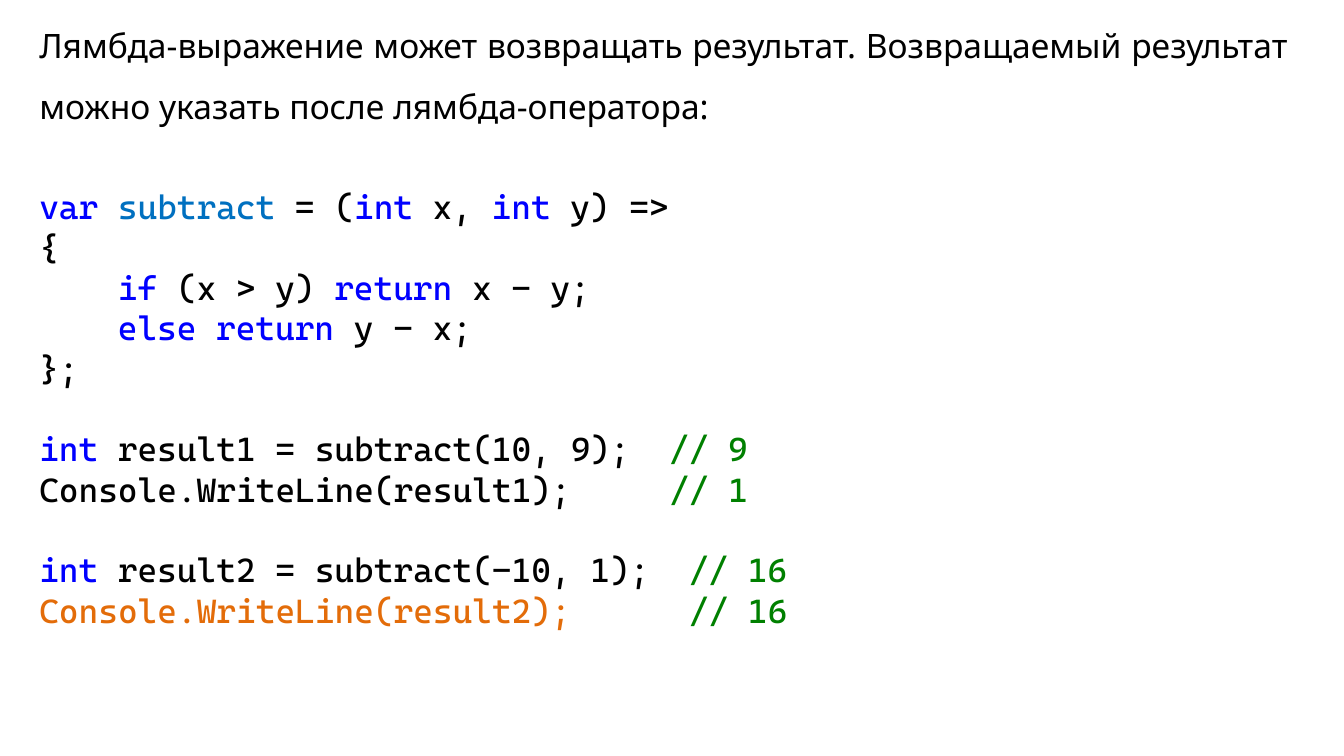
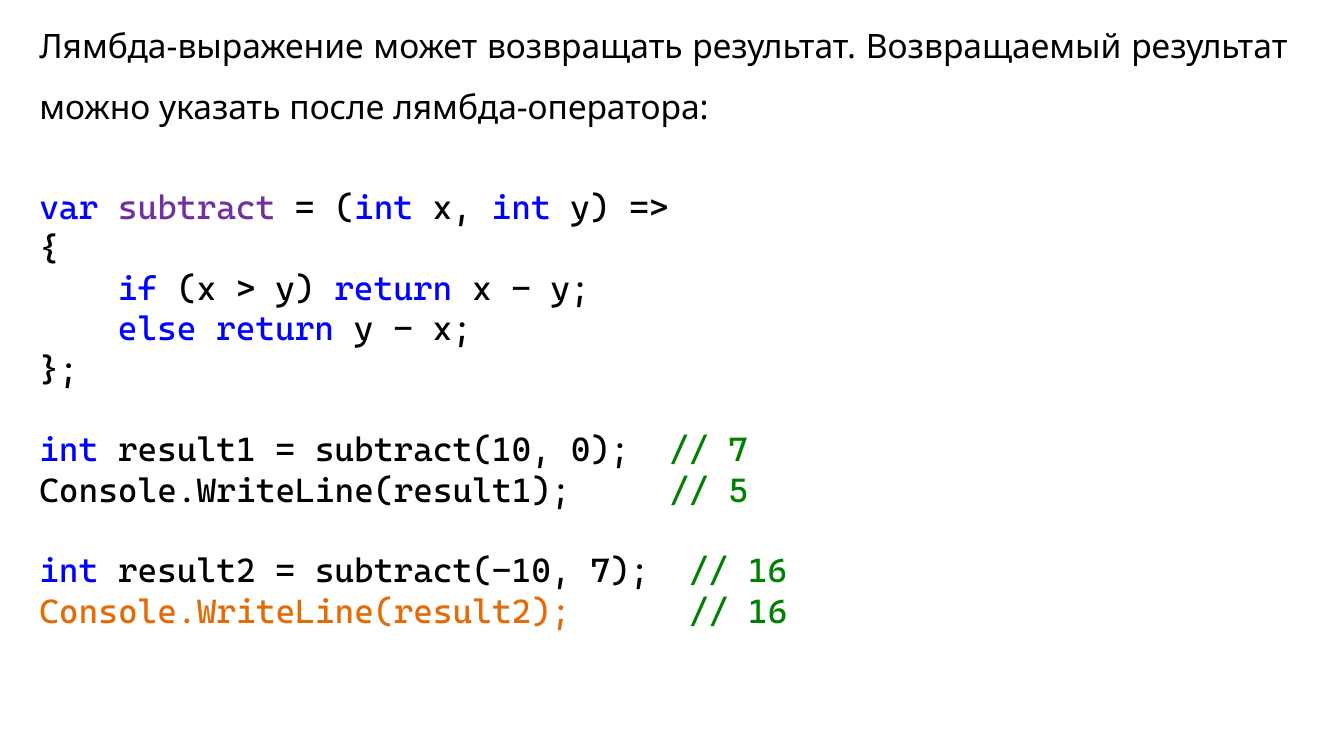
subtract colour: blue -> purple
subtract(10 9: 9 -> 0
9 at (738, 451): 9 -> 7
1 at (738, 491): 1 -> 5
subtract(-10 1: 1 -> 7
